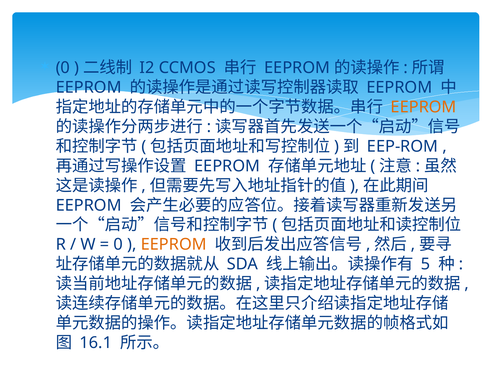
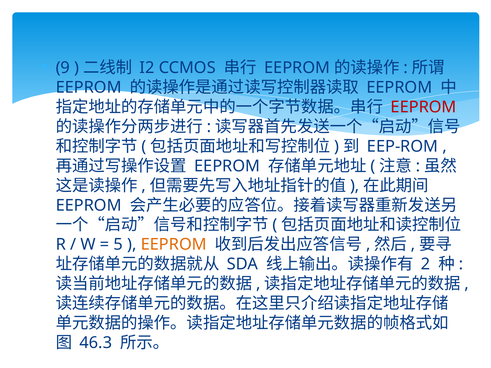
0 at (63, 68): 0 -> 9
EEPROM at (424, 107) colour: orange -> red
0 at (118, 245): 0 -> 5
5: 5 -> 2
16.1: 16.1 -> 46.3
